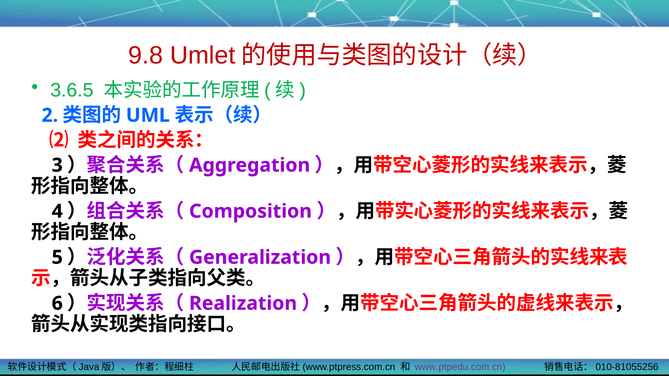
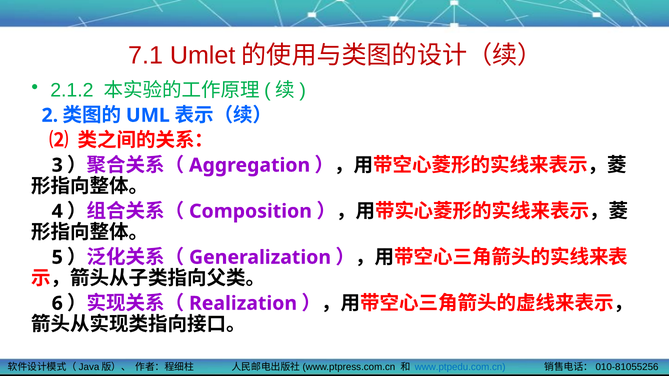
9.8: 9.8 -> 7.1
3.6.5: 3.6.5 -> 2.1.2
www.ptpedu.com.cn colour: purple -> blue
